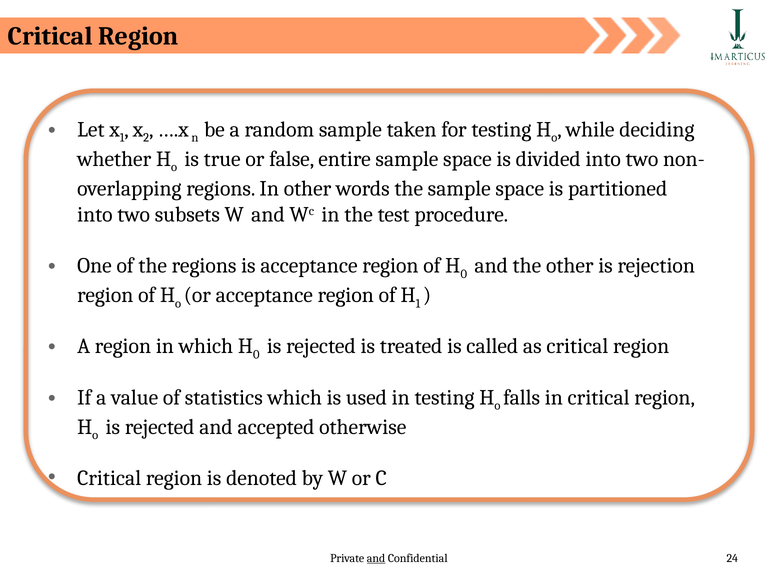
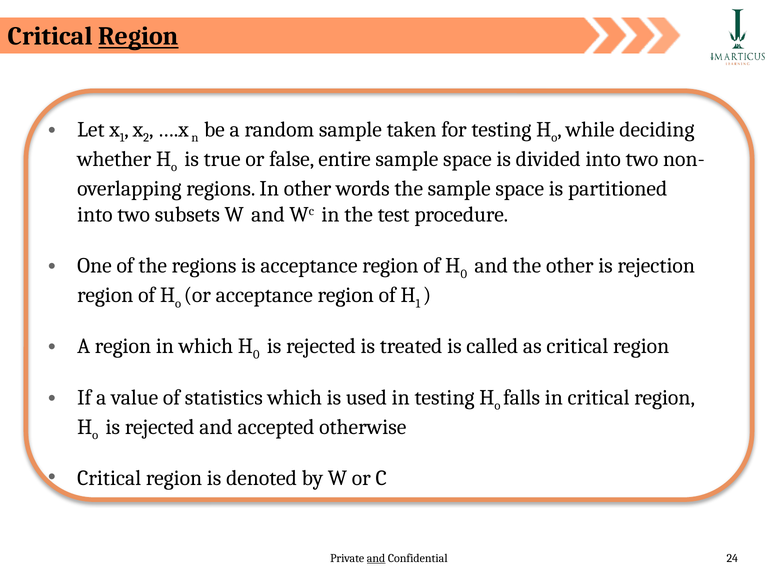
Region at (138, 36) underline: none -> present
